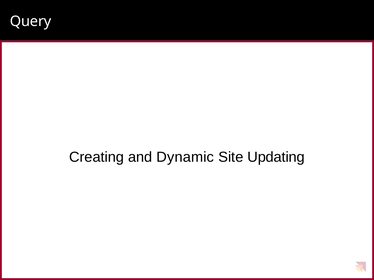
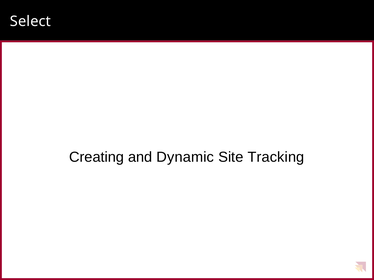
Query: Query -> Select
Updating: Updating -> Tracking
